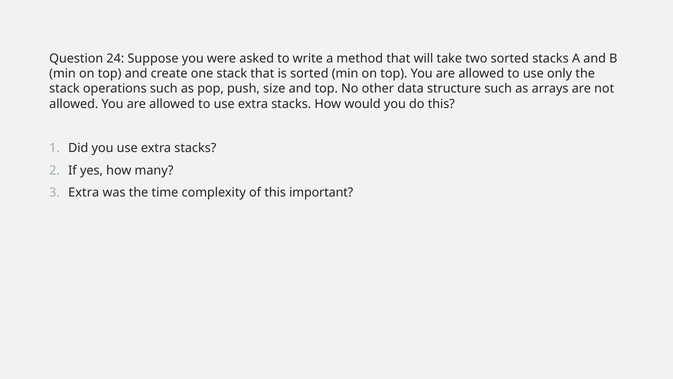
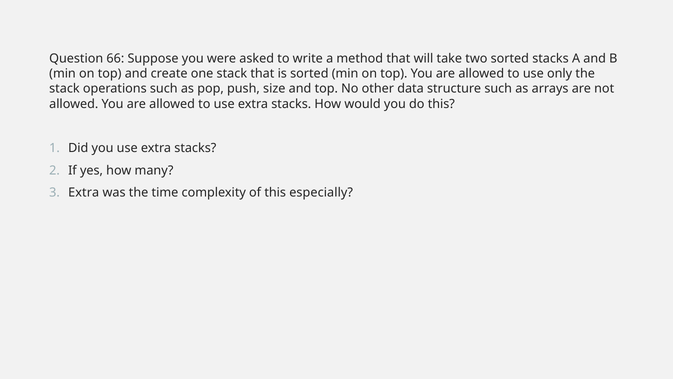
24: 24 -> 66
important: important -> especially
